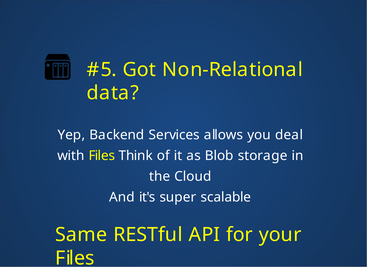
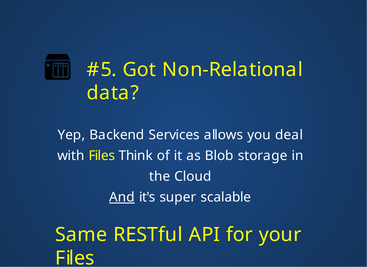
And underline: none -> present
